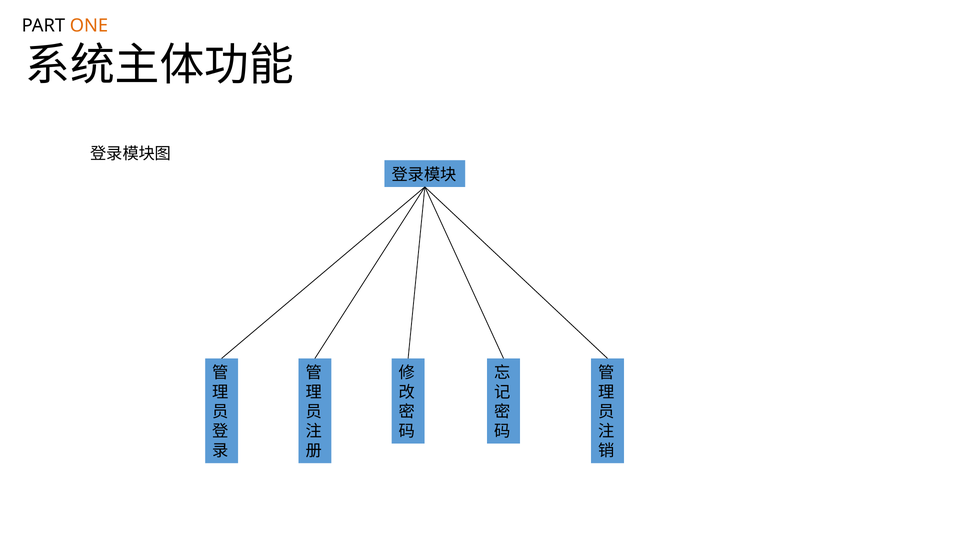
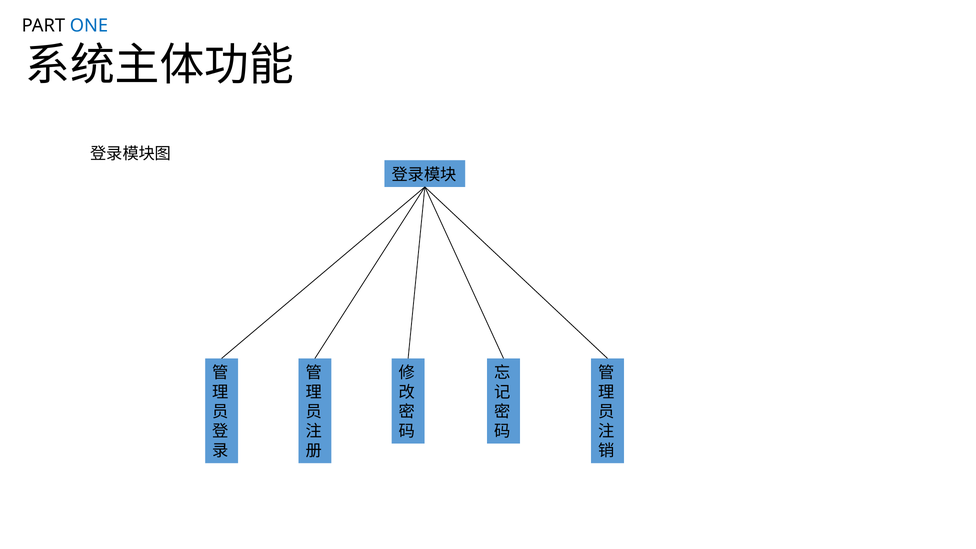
ONE colour: orange -> blue
